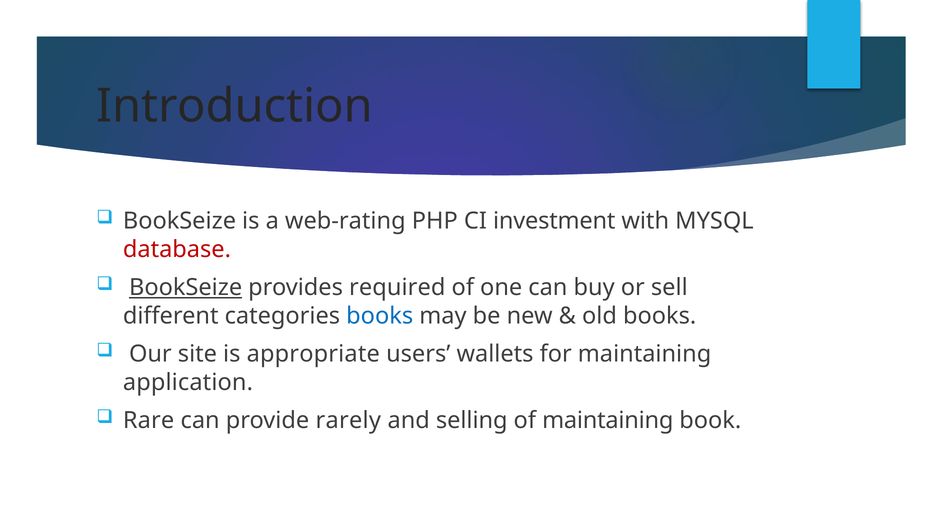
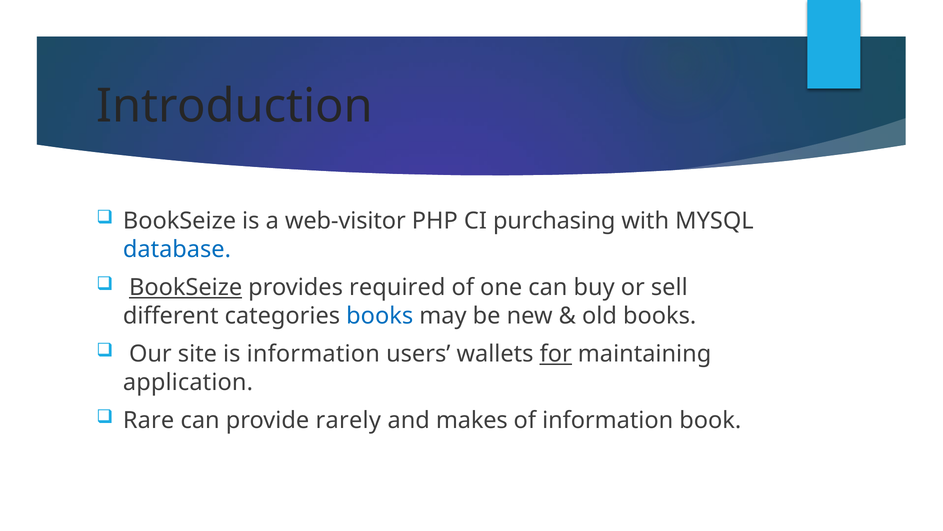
web-rating: web-rating -> web-visitor
investment: investment -> purchasing
database colour: red -> blue
is appropriate: appropriate -> information
for underline: none -> present
selling: selling -> makes
of maintaining: maintaining -> information
